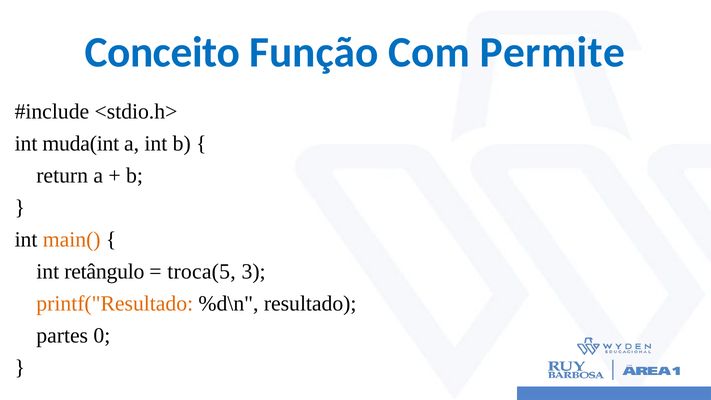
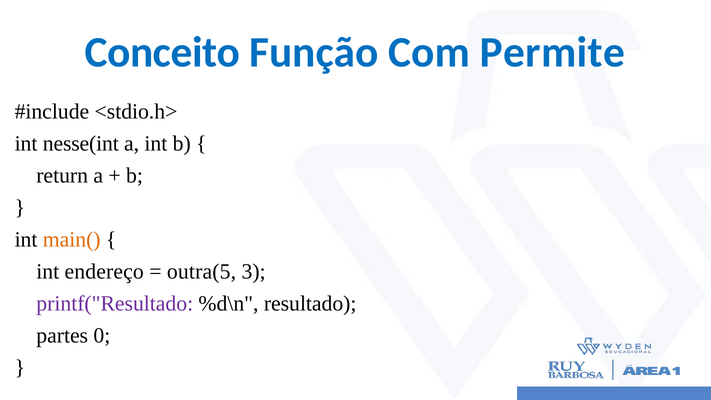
muda(int: muda(int -> nesse(int
retângulo: retângulo -> endereço
troca(5: troca(5 -> outra(5
printf("Resultado colour: orange -> purple
